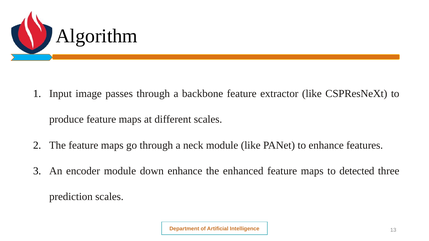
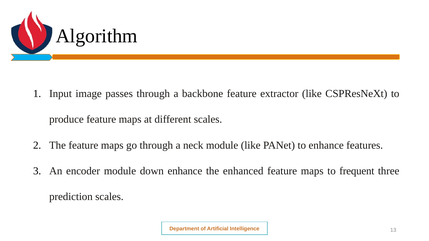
detected: detected -> frequent
